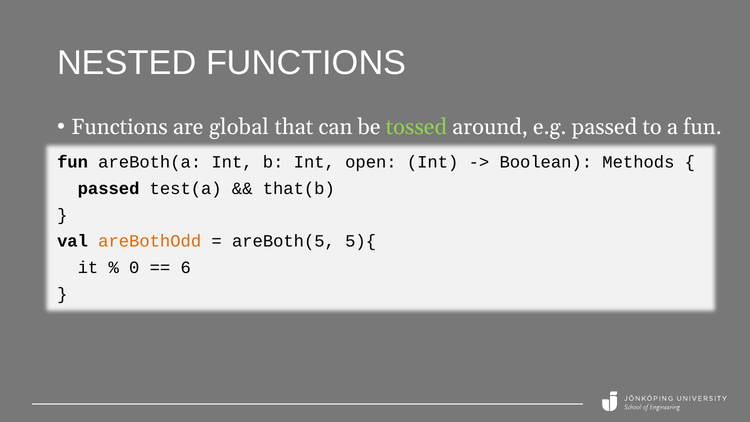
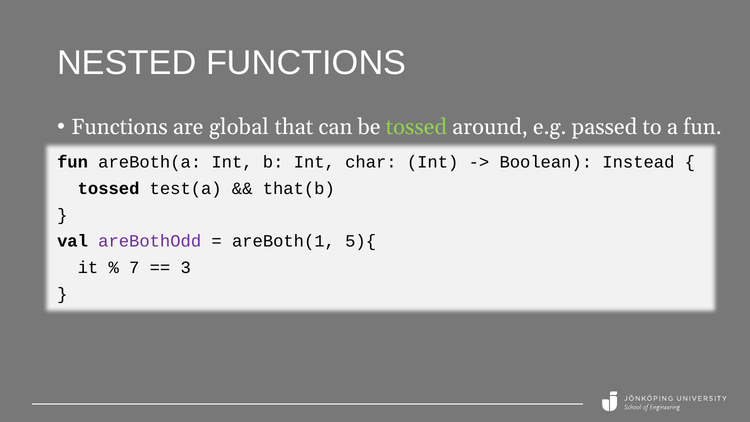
open: open -> char
Methods: Methods -> Instead
passed at (109, 189): passed -> tossed
areBothOdd colour: orange -> purple
areBoth(5: areBoth(5 -> areBoth(1
0: 0 -> 7
6: 6 -> 3
